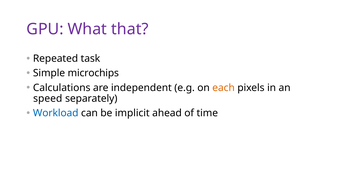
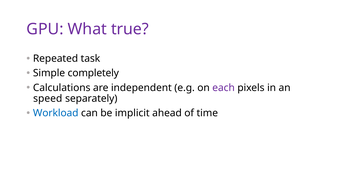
that: that -> true
microchips: microchips -> completely
each colour: orange -> purple
